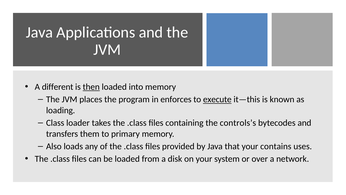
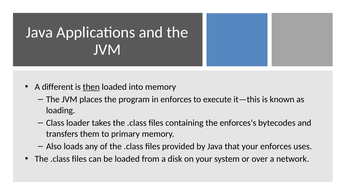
execute underline: present -> none
controls’s: controls’s -> enforces’s
your contains: contains -> enforces
